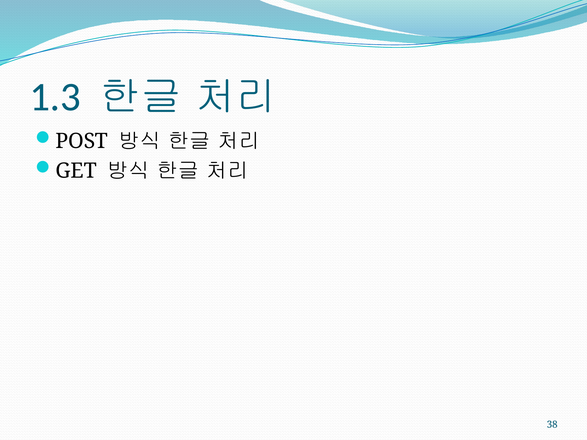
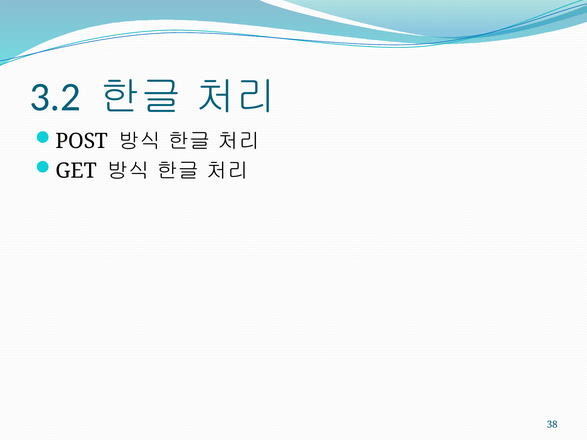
1.3: 1.3 -> 3.2
